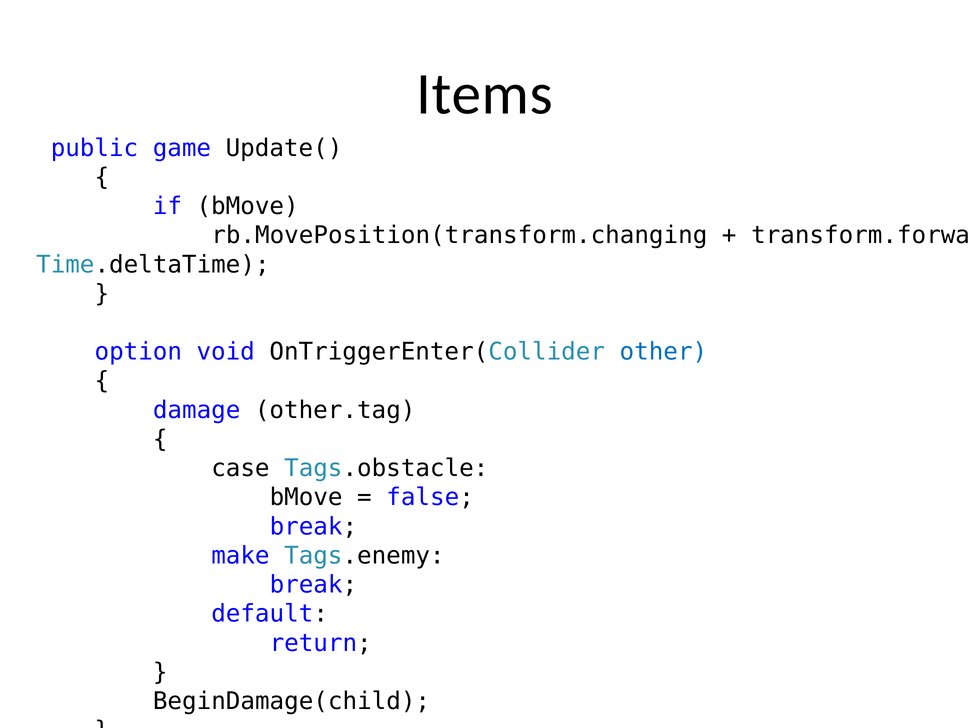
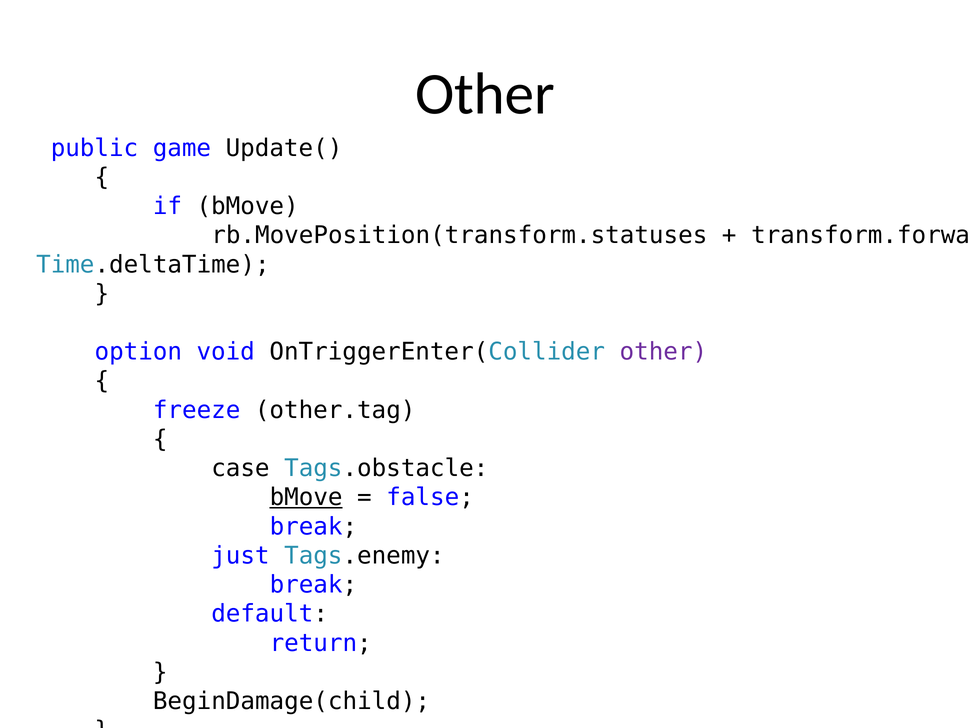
Items at (485, 94): Items -> Other
rb.MovePosition(transform.changing: rb.MovePosition(transform.changing -> rb.MovePosition(transform.statuses
other at (663, 352) colour: blue -> purple
damage: damage -> freeze
bMove at (306, 497) underline: none -> present
make: make -> just
